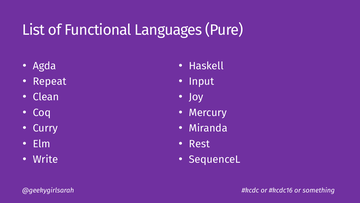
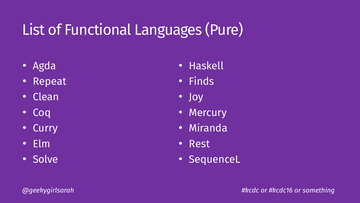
Input: Input -> Finds
Write: Write -> Solve
